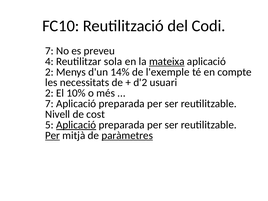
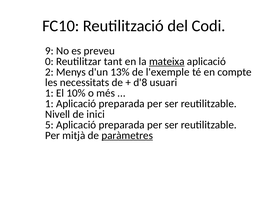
7 at (49, 51): 7 -> 9
4: 4 -> 0
sola: sola -> tant
14%: 14% -> 13%
d'2: d'2 -> d'8
2 at (49, 93): 2 -> 1
7 at (49, 104): 7 -> 1
cost: cost -> inici
Aplicació at (76, 125) underline: present -> none
Per at (53, 135) underline: present -> none
